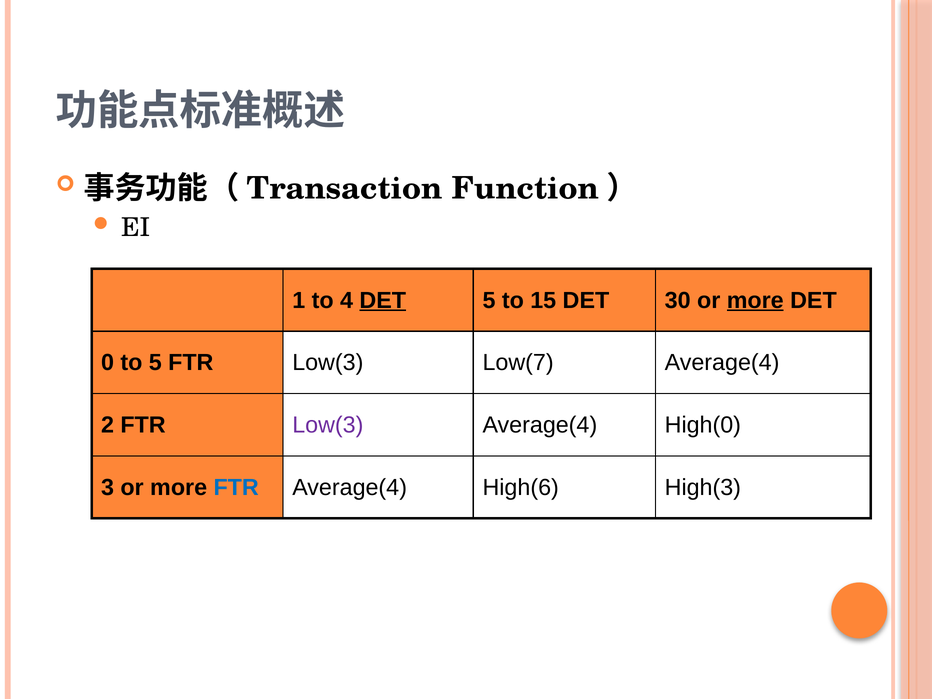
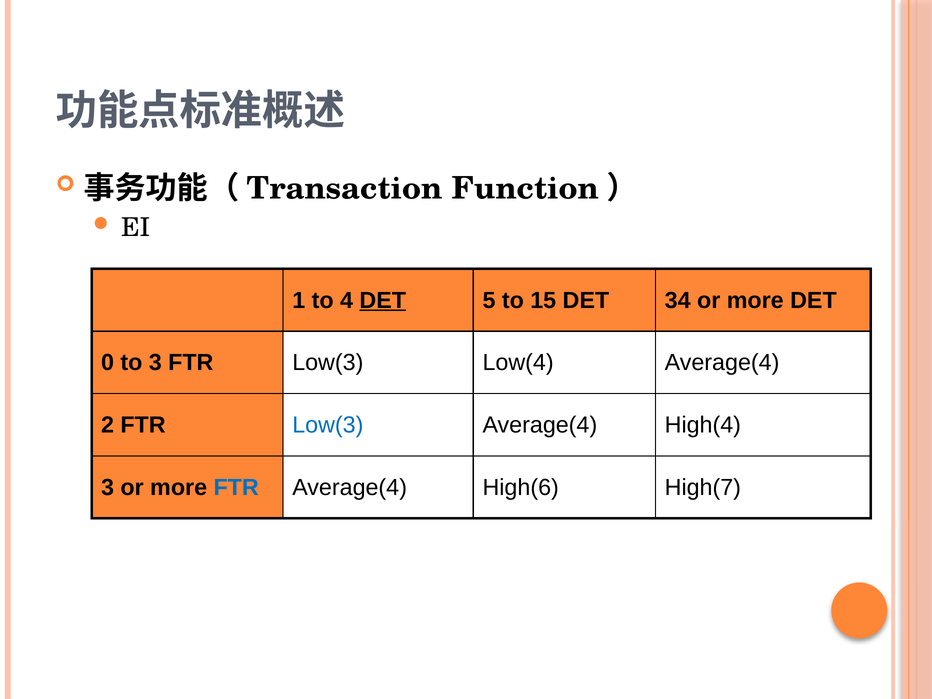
30: 30 -> 34
more at (755, 300) underline: present -> none
to 5: 5 -> 3
Low(7: Low(7 -> Low(4
Low(3 at (328, 425) colour: purple -> blue
High(0: High(0 -> High(4
High(3: High(3 -> High(7
